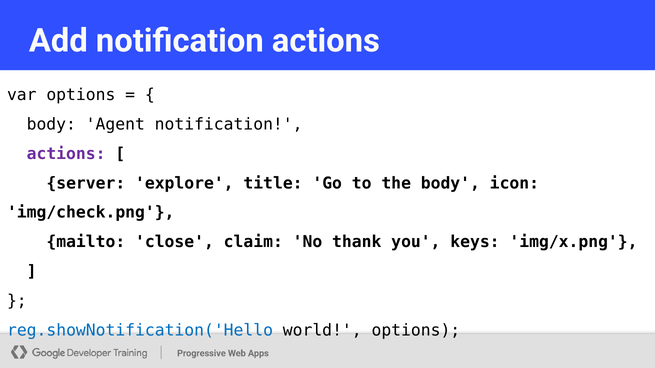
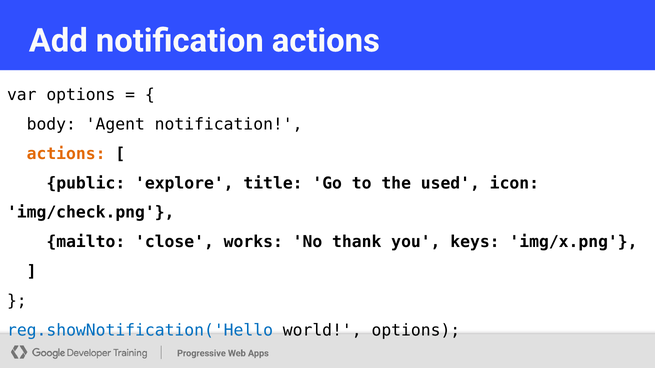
actions at (66, 154) colour: purple -> orange
server: server -> public
the body: body -> used
claim: claim -> works
